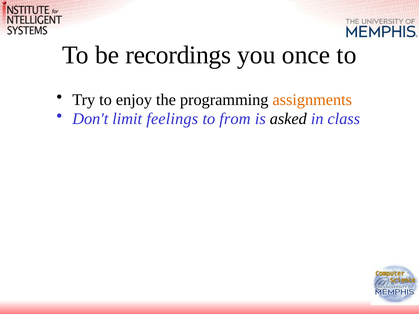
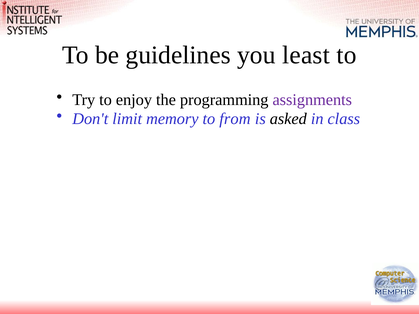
recordings: recordings -> guidelines
once: once -> least
assignments colour: orange -> purple
feelings: feelings -> memory
